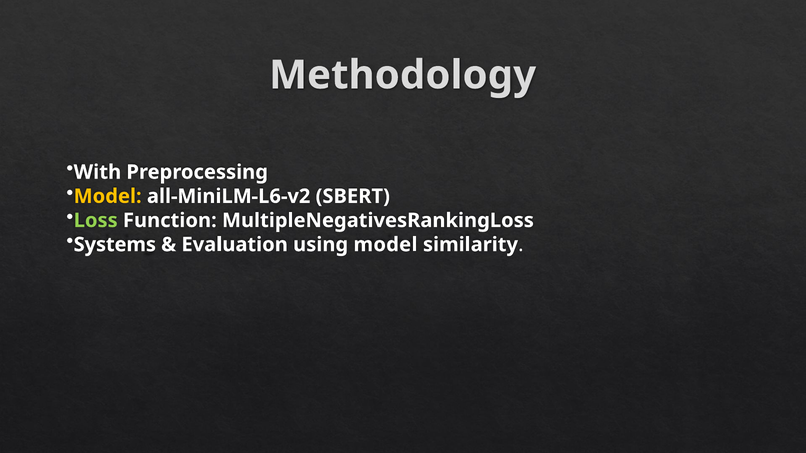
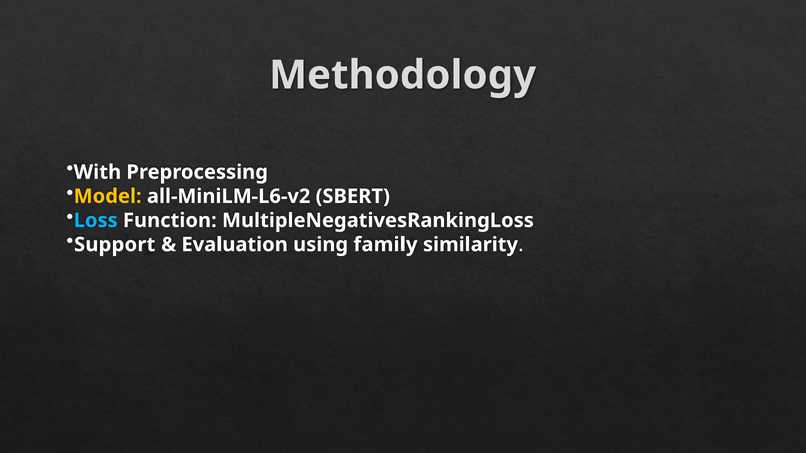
Loss colour: light green -> light blue
Systems: Systems -> Support
using model: model -> family
